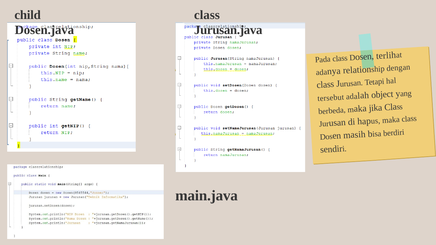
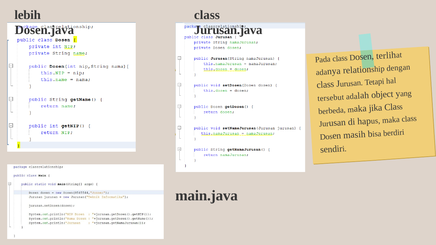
child: child -> lebih
